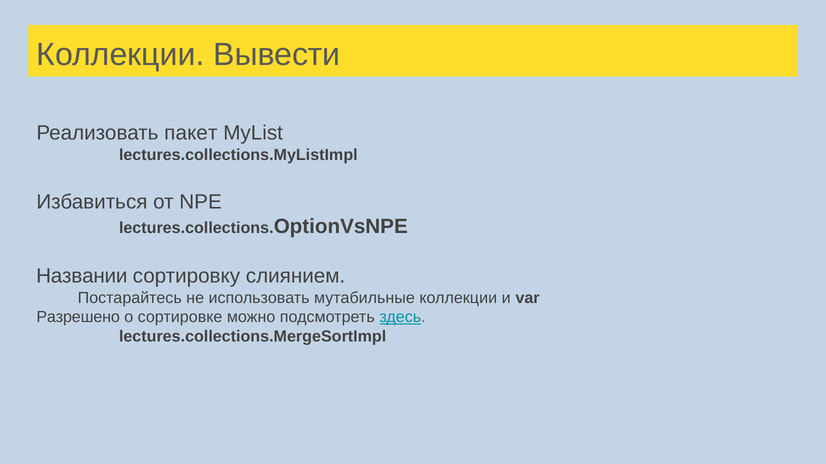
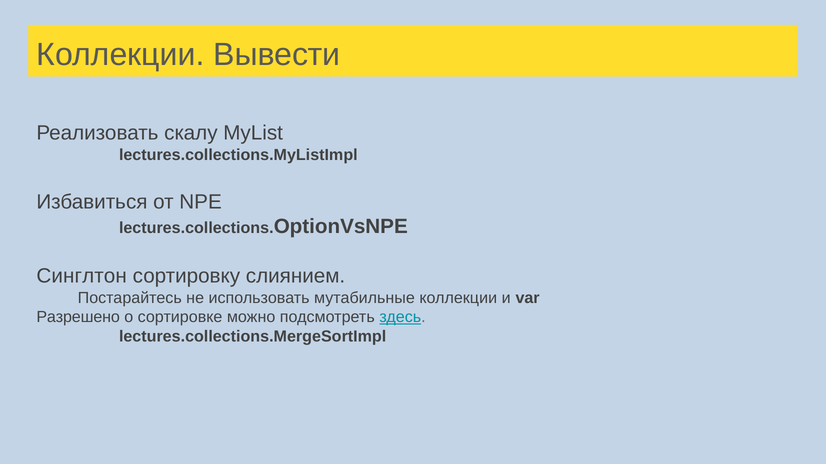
пакет: пакет -> скалу
Названии: Названии -> Синглтон
